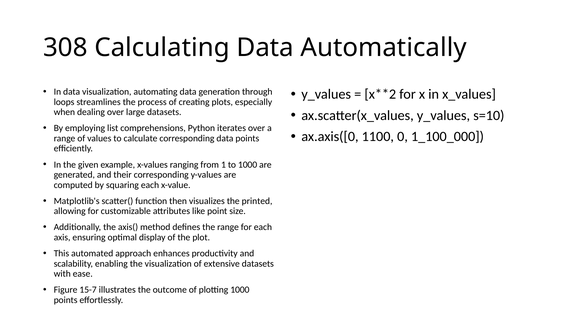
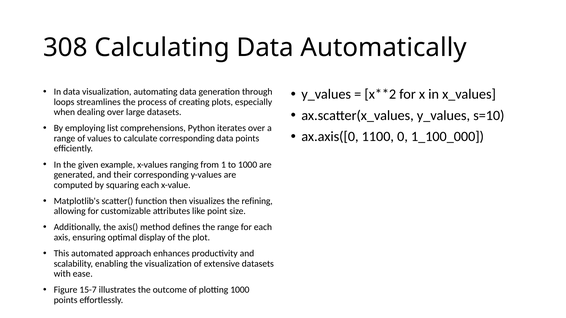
printed: printed -> refining
